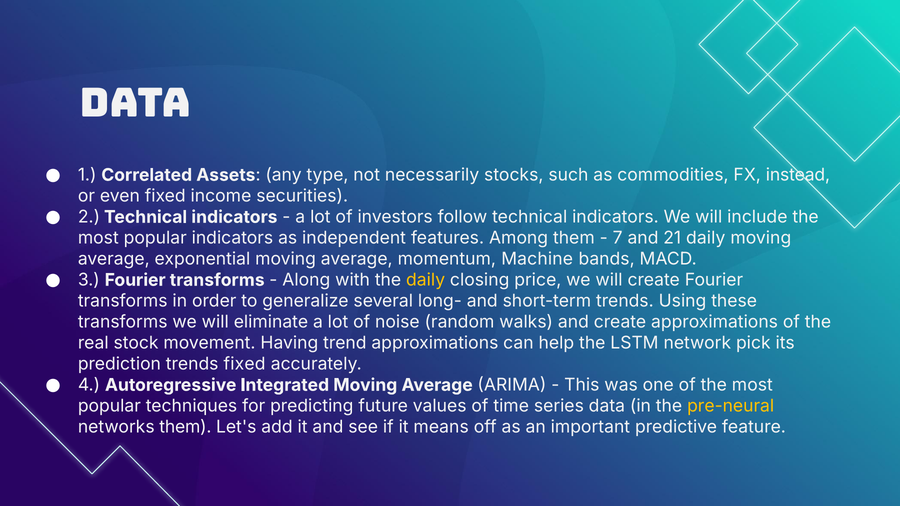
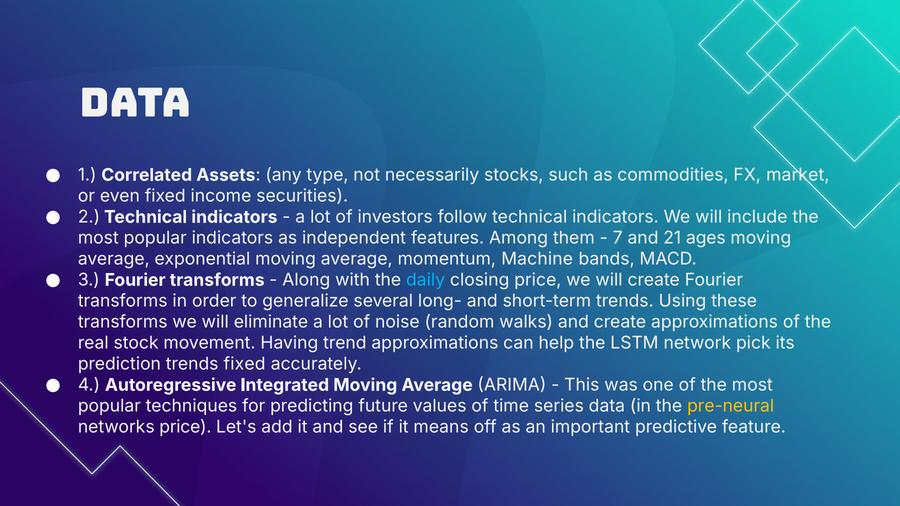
instead: instead -> market
21 daily: daily -> ages
daily at (426, 280) colour: yellow -> light blue
networks them: them -> price
